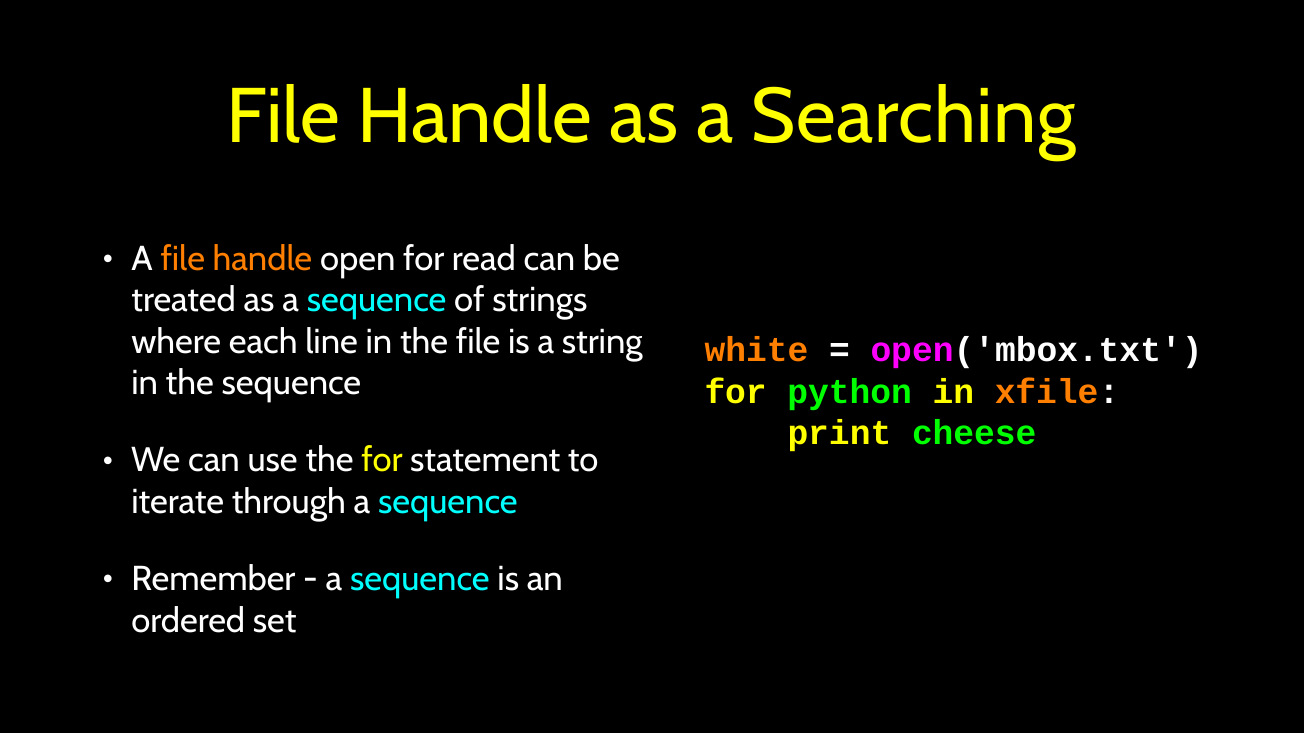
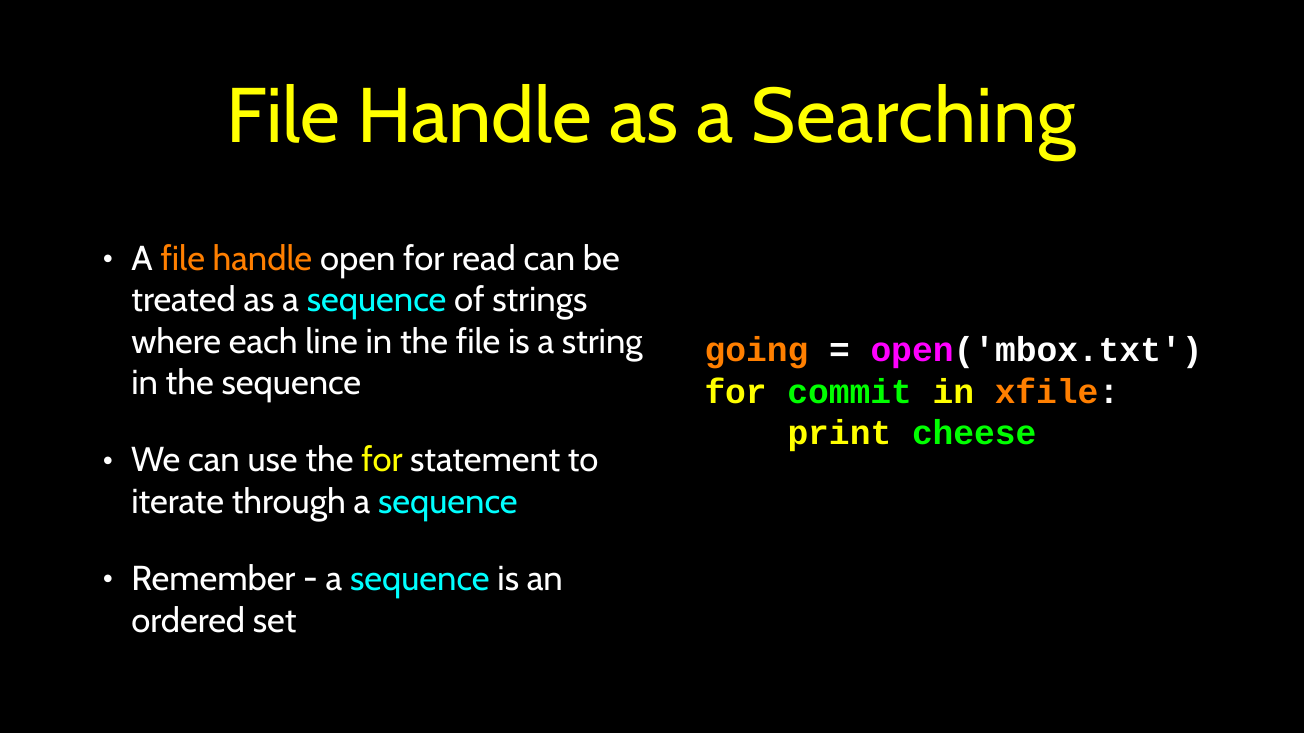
white: white -> going
python: python -> commit
